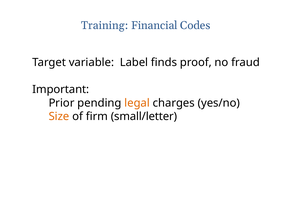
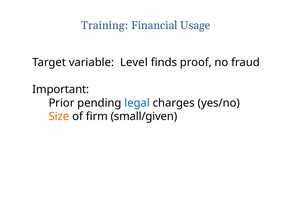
Codes: Codes -> Usage
Label: Label -> Level
legal colour: orange -> blue
small/letter: small/letter -> small/given
